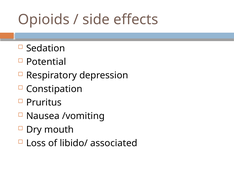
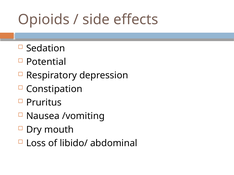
associated: associated -> abdominal
